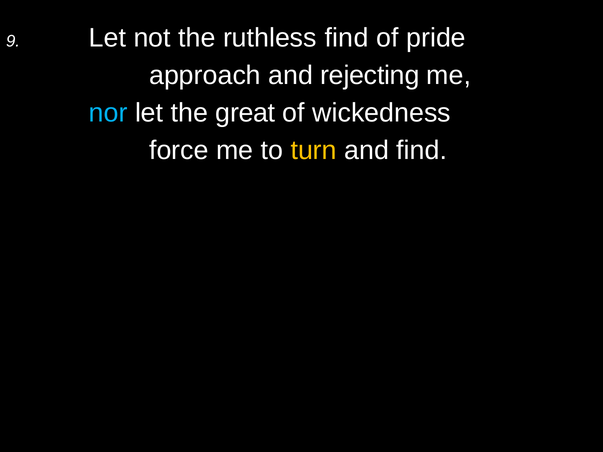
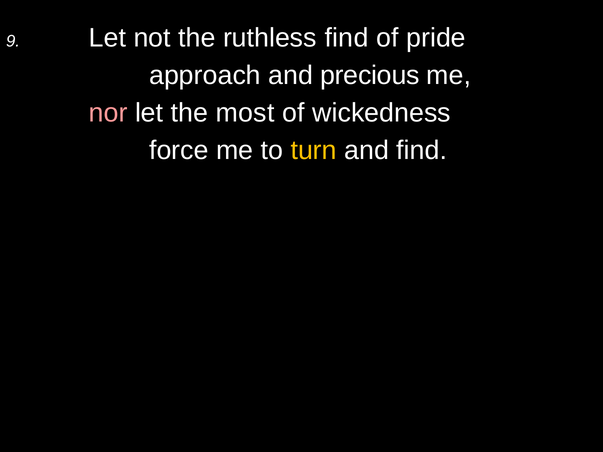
rejecting: rejecting -> precious
nor colour: light blue -> pink
great: great -> most
